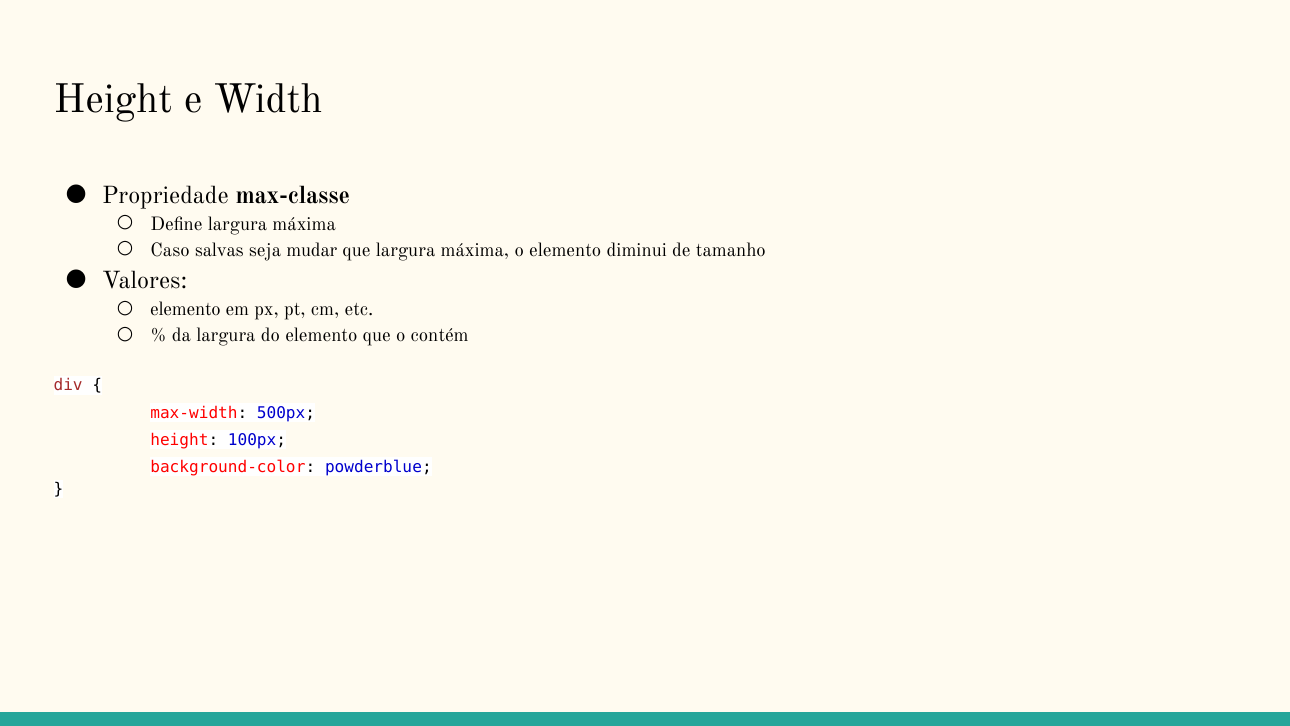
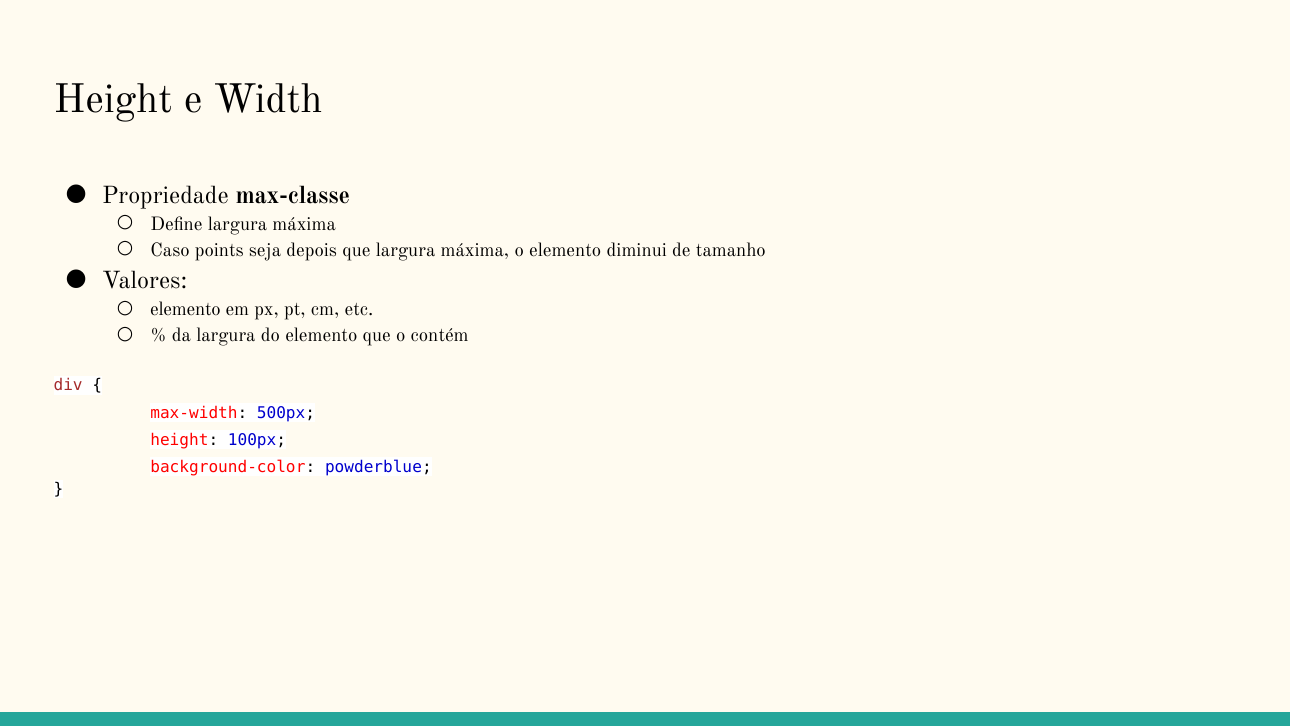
salvas: salvas -> points
mudar: mudar -> depois
